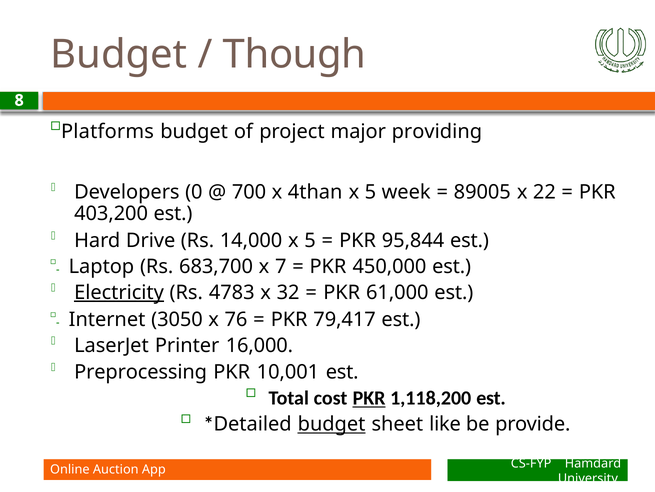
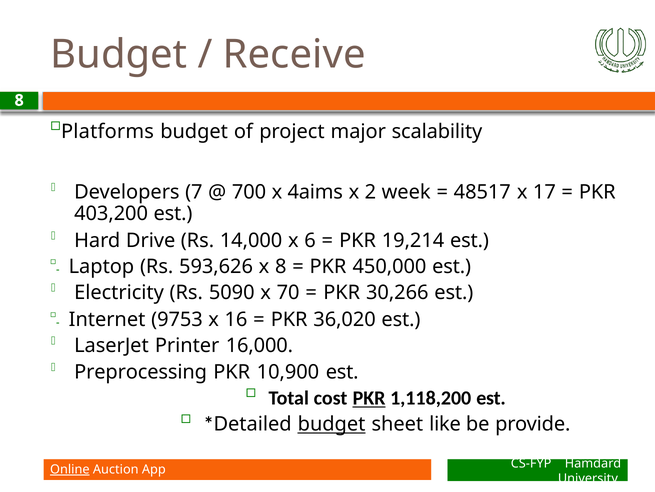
Though: Though -> Receive
providing: providing -> scalability
0: 0 -> 7
4than: 4than -> 4aims
5 at (370, 192): 5 -> 2
89005: 89005 -> 48517
22: 22 -> 17
14,000 x 5: 5 -> 6
95,844: 95,844 -> 19,214
683,700: 683,700 -> 593,626
x 7: 7 -> 8
Electricity underline: present -> none
4783: 4783 -> 5090
32: 32 -> 70
61,000: 61,000 -> 30,266
3050: 3050 -> 9753
76: 76 -> 16
79,417: 79,417 -> 36,020
10,001: 10,001 -> 10,900
Online underline: none -> present
